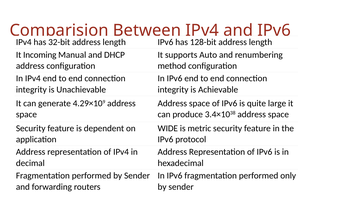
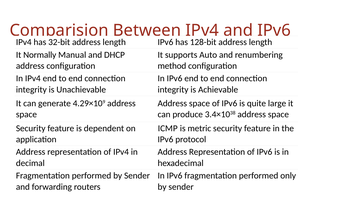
Incoming: Incoming -> Normally
WIDE: WIDE -> ICMP
